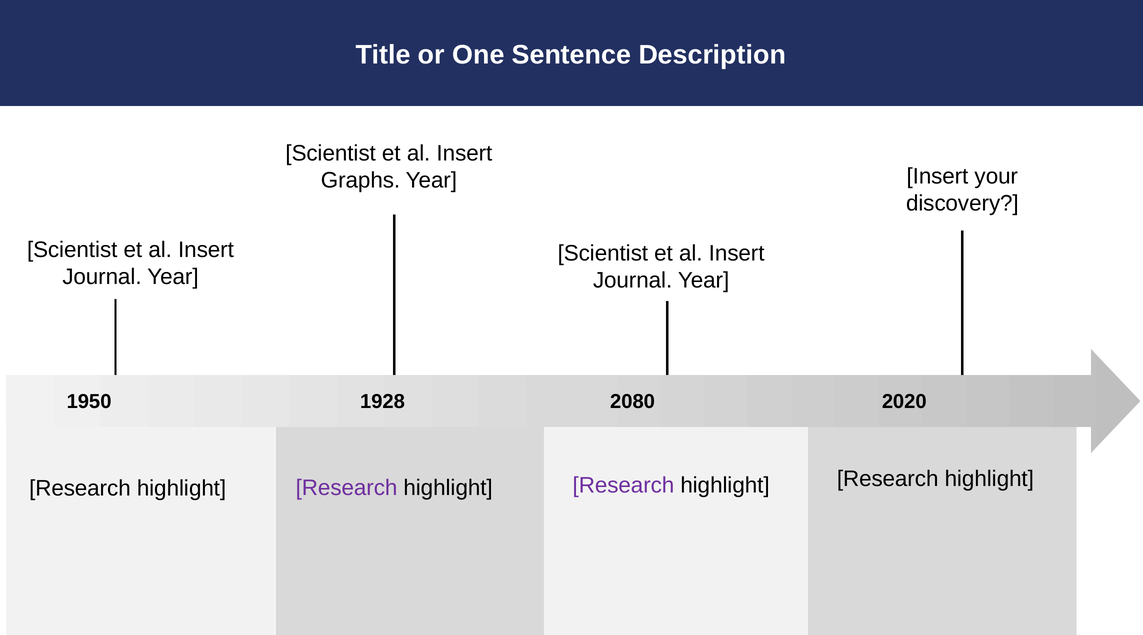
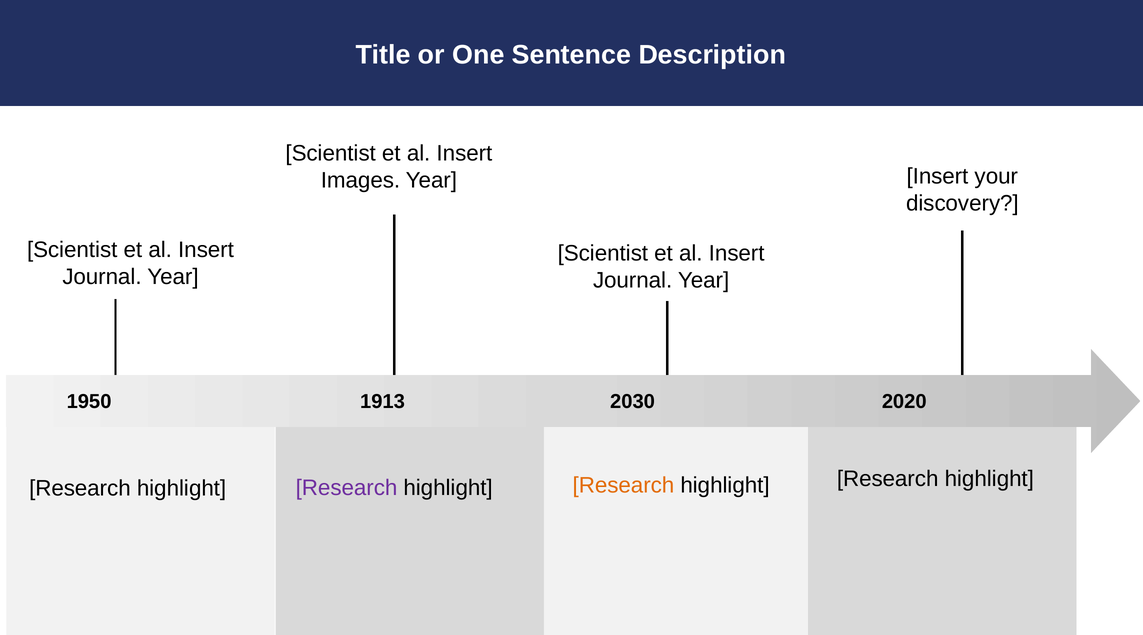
Graphs: Graphs -> Images
1928: 1928 -> 1913
2080: 2080 -> 2030
Research at (623, 485) colour: purple -> orange
